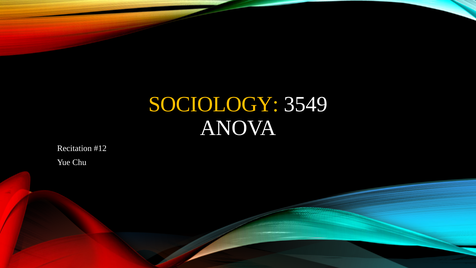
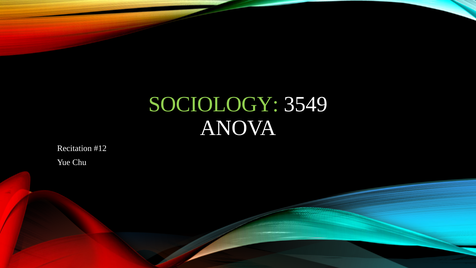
SOCIOLOGY colour: yellow -> light green
